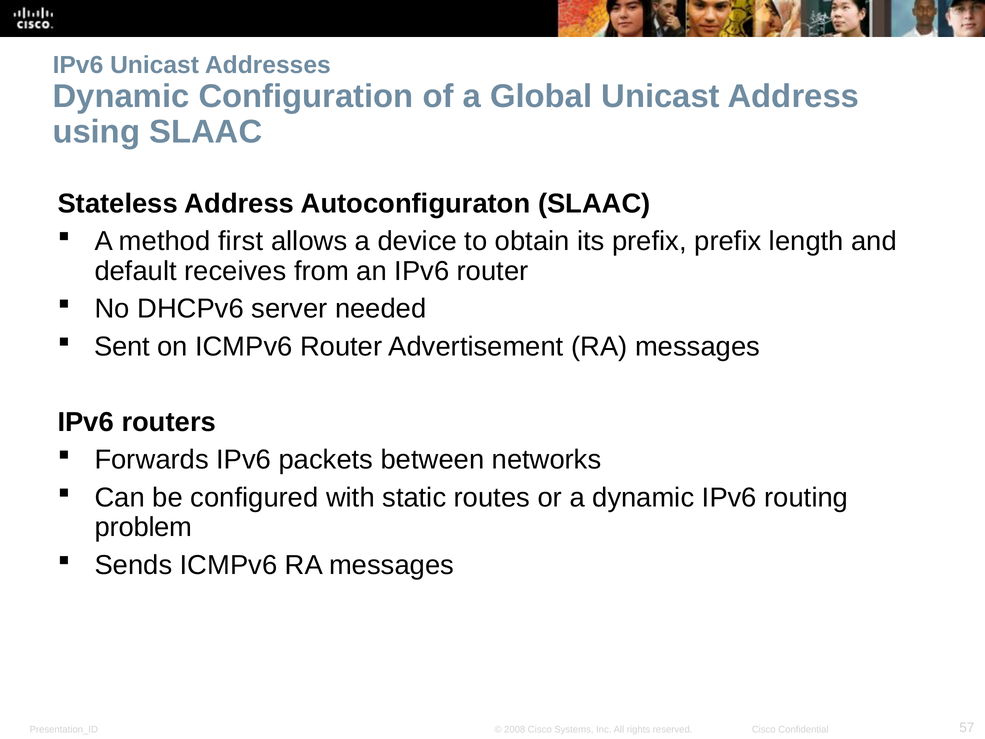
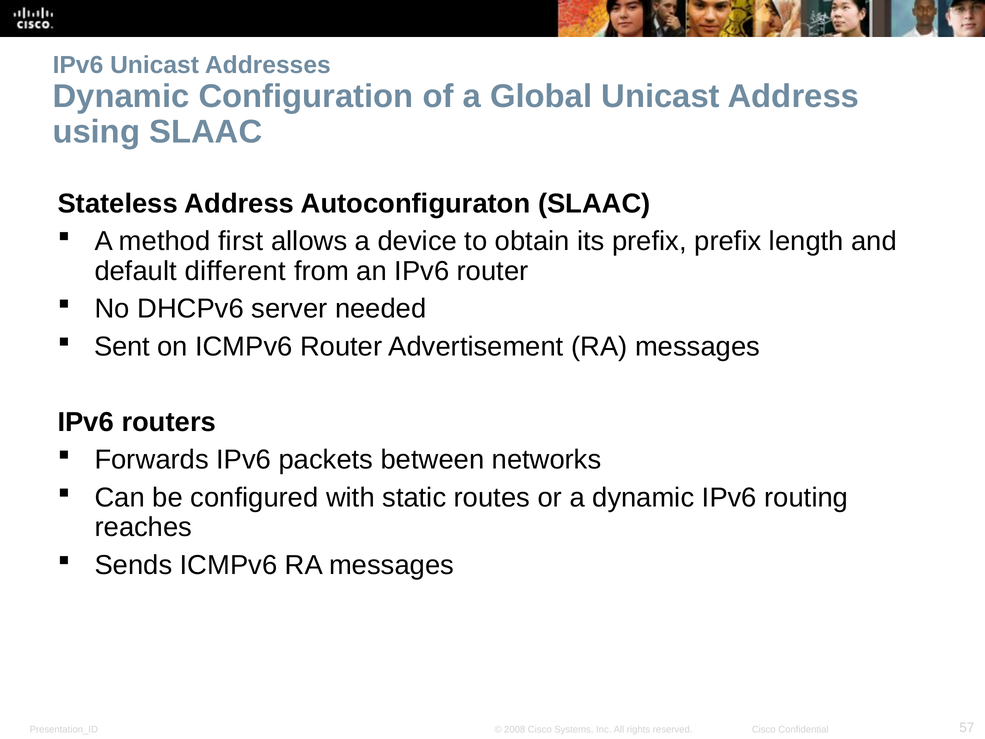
receives: receives -> different
problem: problem -> reaches
